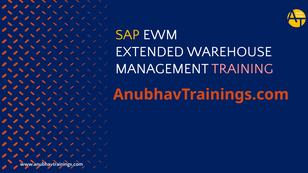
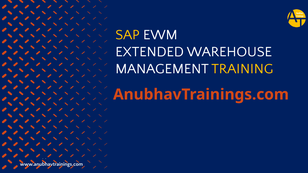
TRAINING colour: pink -> yellow
